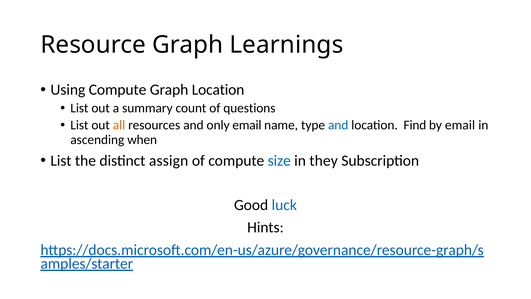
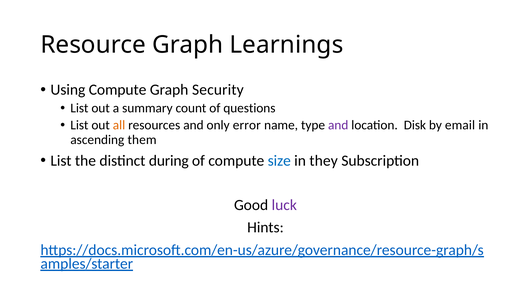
Graph Location: Location -> Security
only email: email -> error
and at (338, 125) colour: blue -> purple
Find: Find -> Disk
when: when -> them
assign: assign -> during
luck colour: blue -> purple
